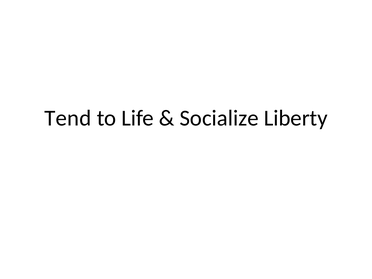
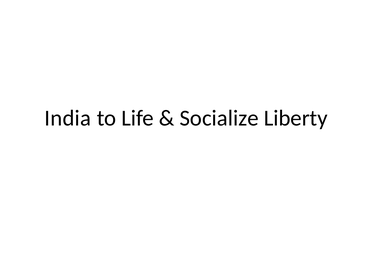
Tend: Tend -> India
